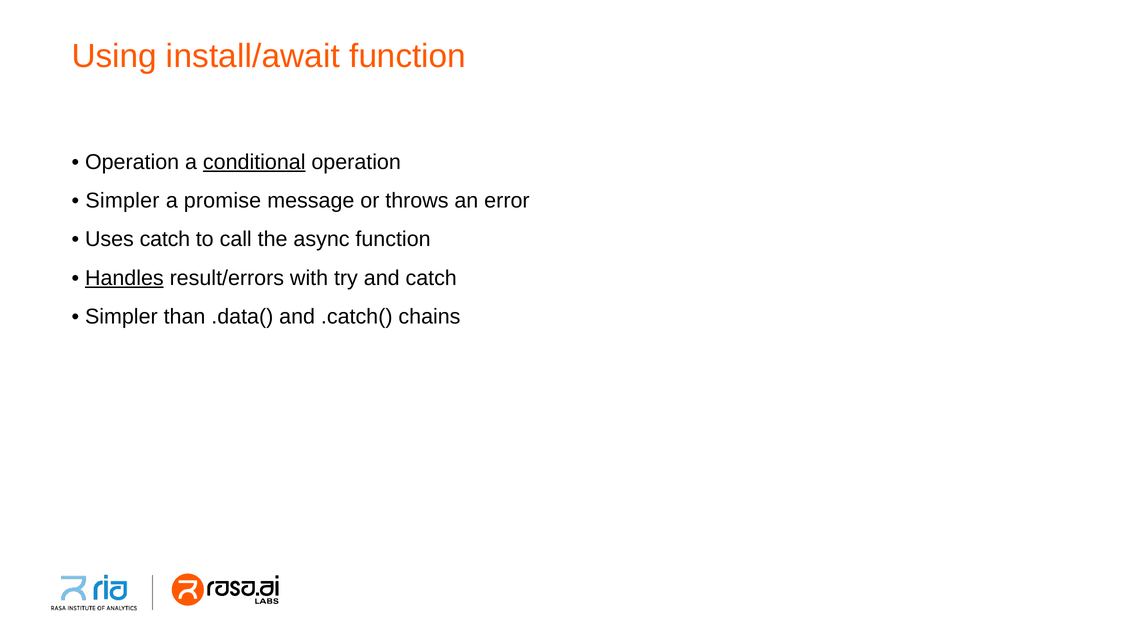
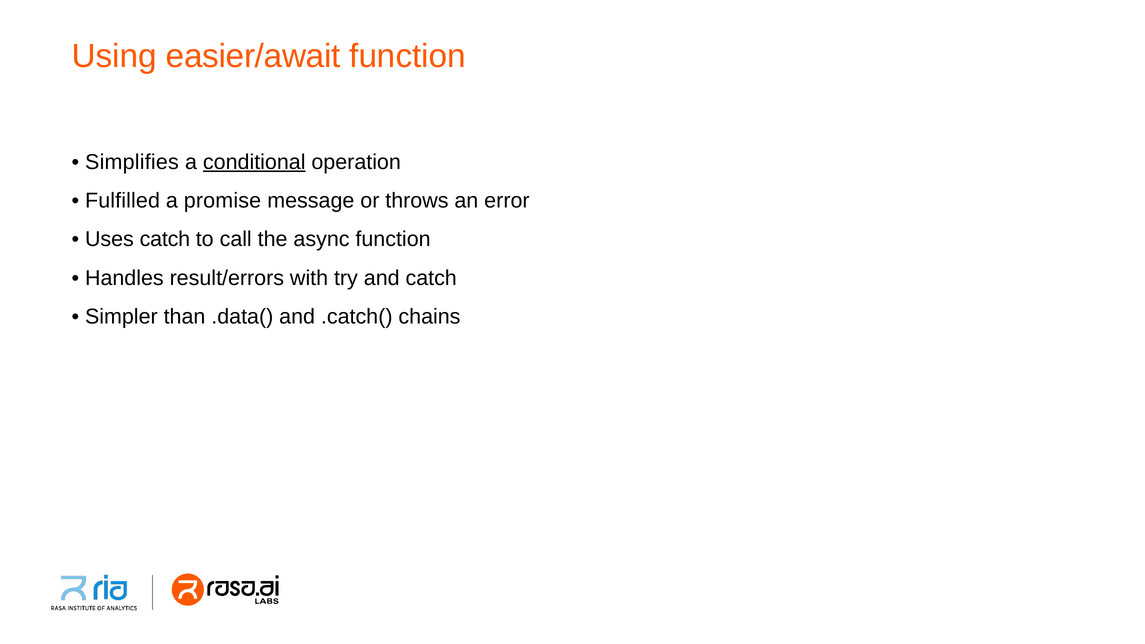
install/await: install/await -> easier/await
Operation at (132, 162): Operation -> Simplifies
Simpler at (122, 201): Simpler -> Fulfilled
Handles underline: present -> none
